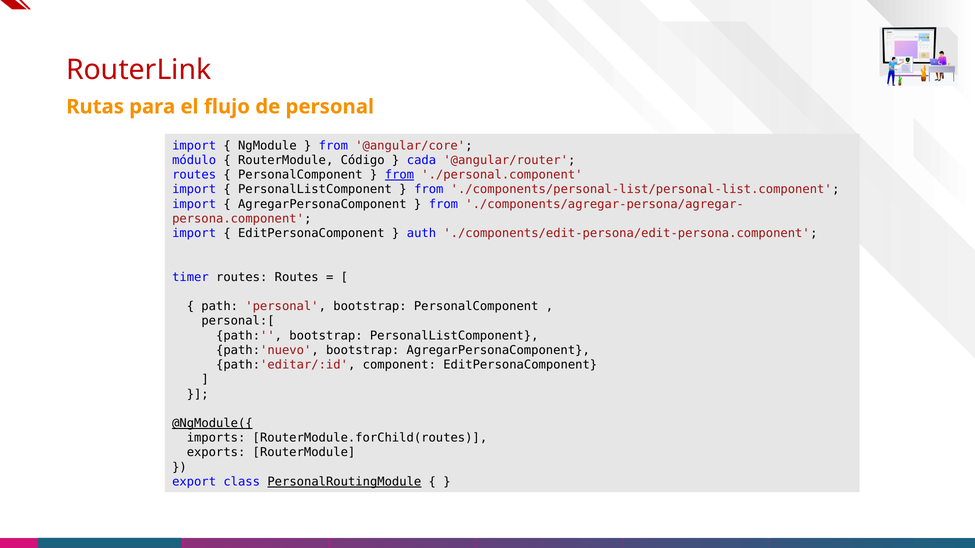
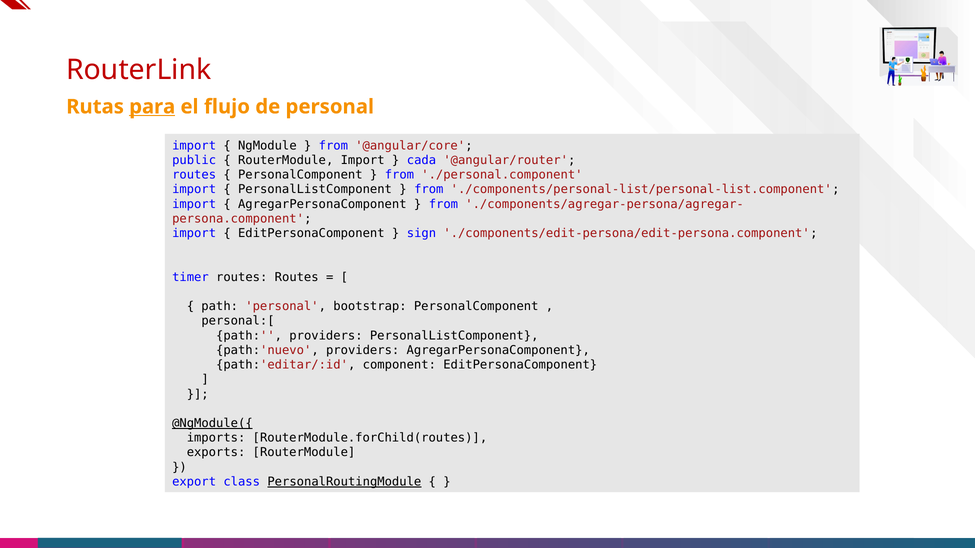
para underline: none -> present
módulo: módulo -> public
RouterModule Código: Código -> Import
from at (399, 175) underline: present -> none
auth: auth -> sign
path bootstrap: bootstrap -> providers
path:'nuevo bootstrap: bootstrap -> providers
